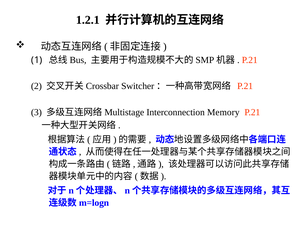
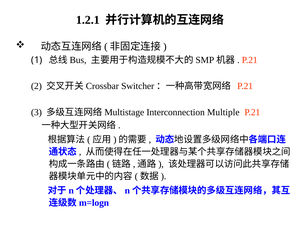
Memory: Memory -> Multiple
